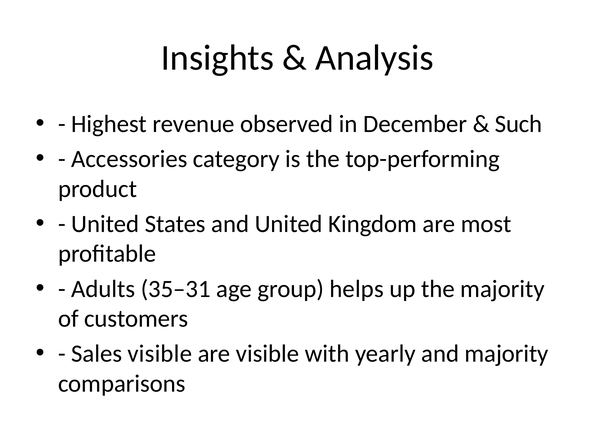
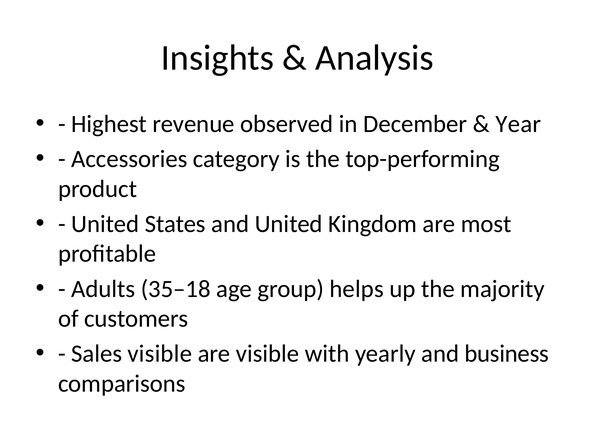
Such: Such -> Year
35–31: 35–31 -> 35–18
and majority: majority -> business
